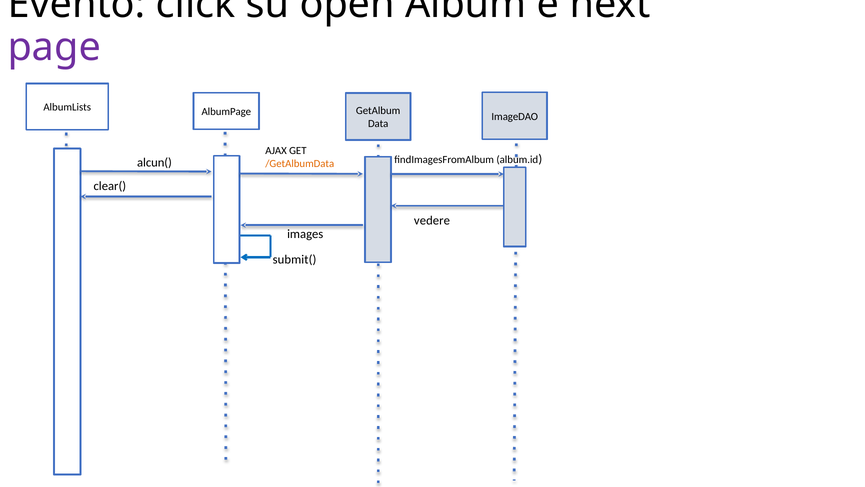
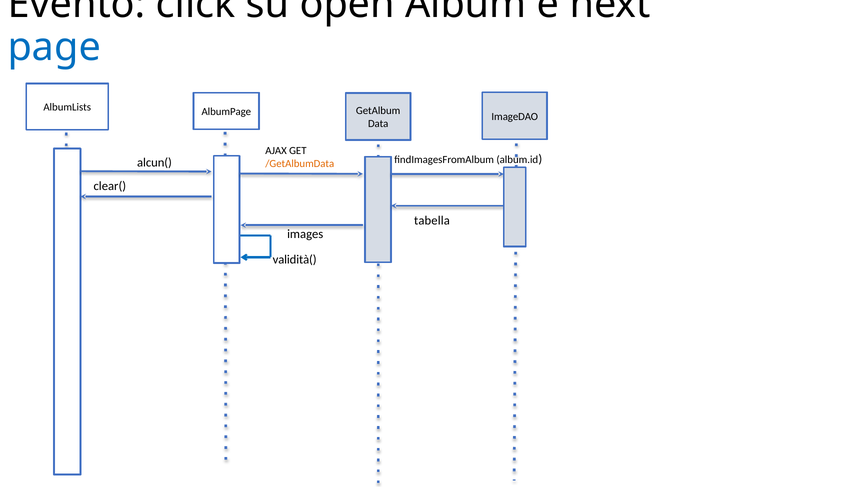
page colour: purple -> blue
vedere: vedere -> tabella
submit(: submit( -> validità(
